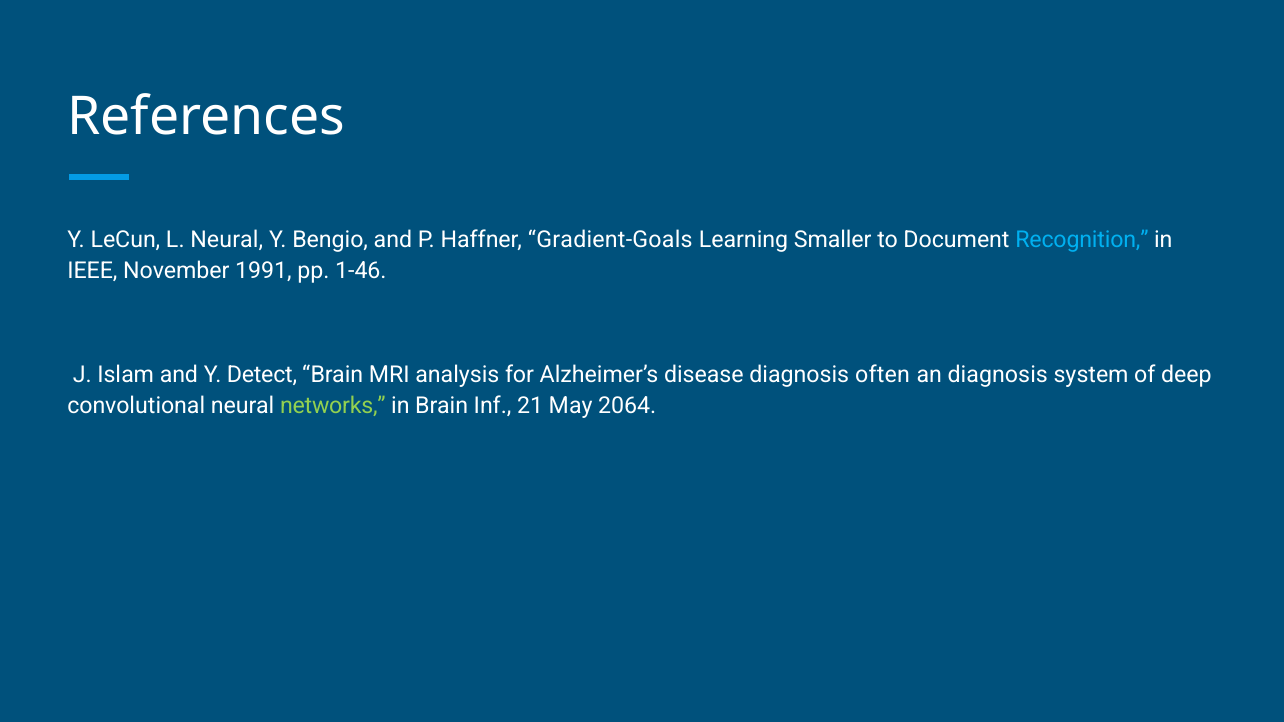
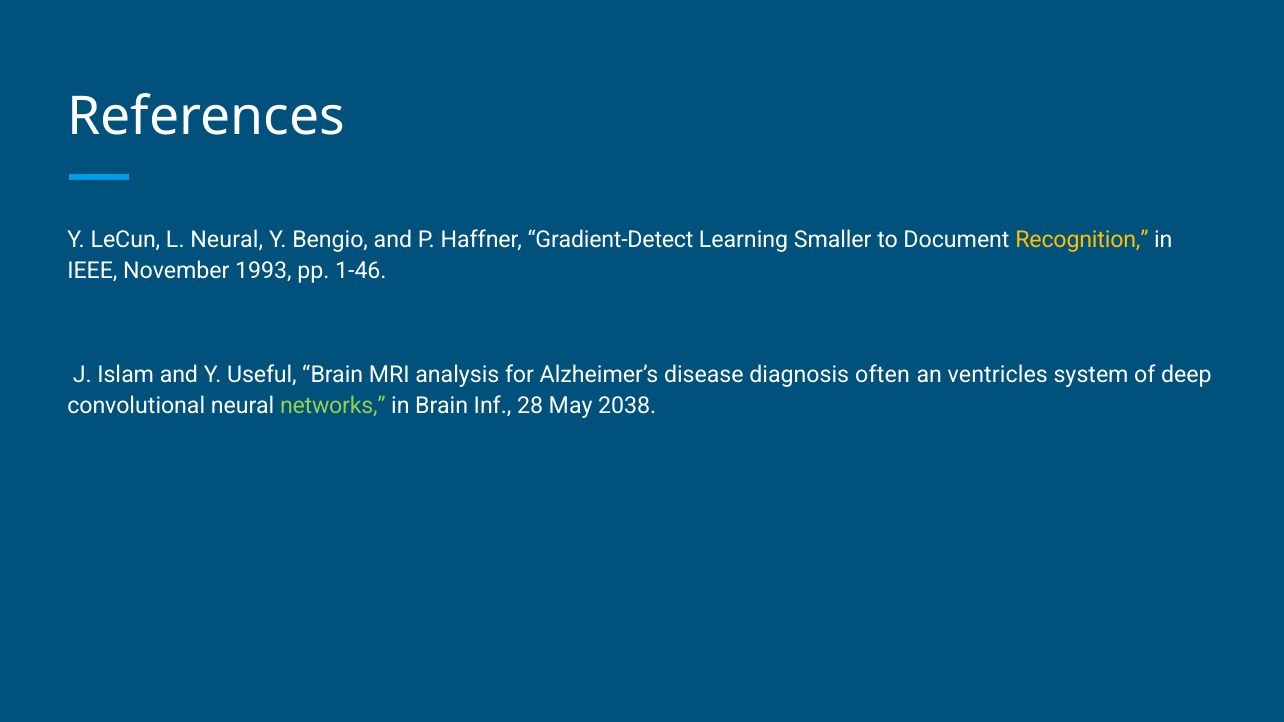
Gradient-Goals: Gradient-Goals -> Gradient-Detect
Recognition colour: light blue -> yellow
1991: 1991 -> 1993
Detect: Detect -> Useful
an diagnosis: diagnosis -> ventricles
21: 21 -> 28
2064: 2064 -> 2038
